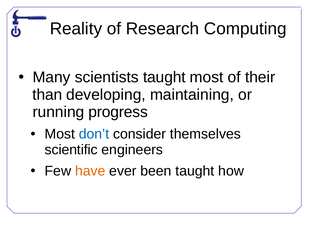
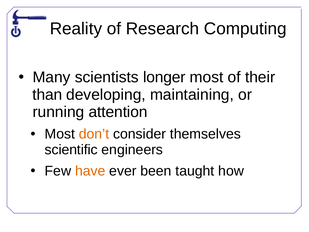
scientists taught: taught -> longer
progress: progress -> attention
don’t colour: blue -> orange
